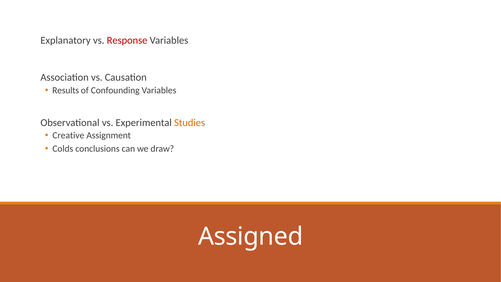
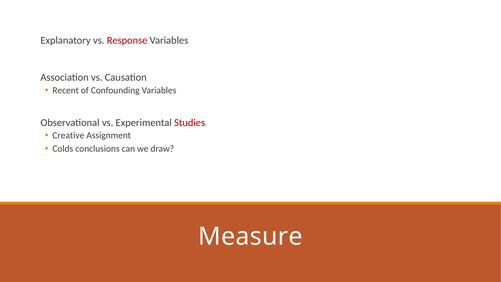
Results: Results -> Recent
Studies colour: orange -> red
Assigned: Assigned -> Measure
